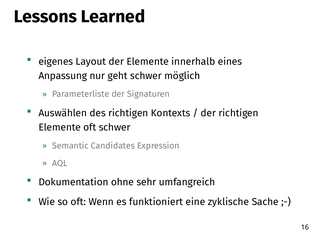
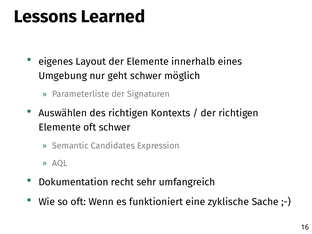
Anpassung: Anpassung -> Umgebung
ohne: ohne -> recht
